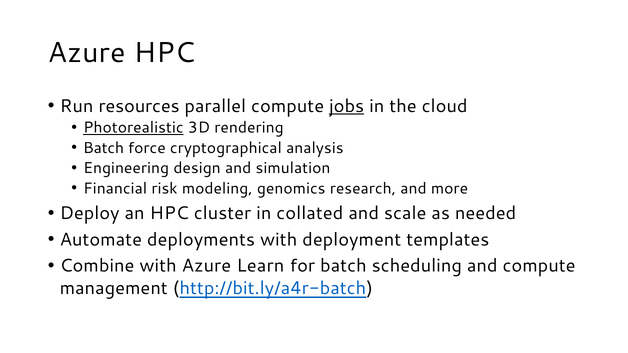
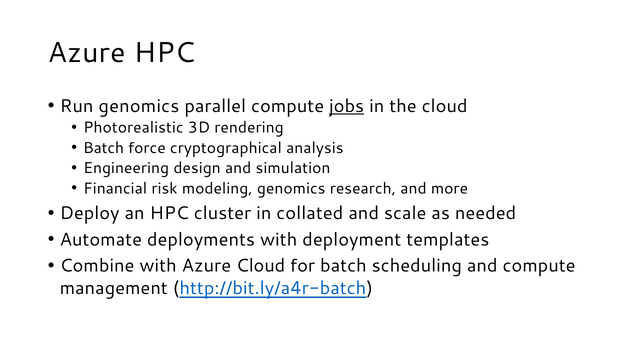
Run resources: resources -> genomics
Photorealistic underline: present -> none
Azure Learn: Learn -> Cloud
